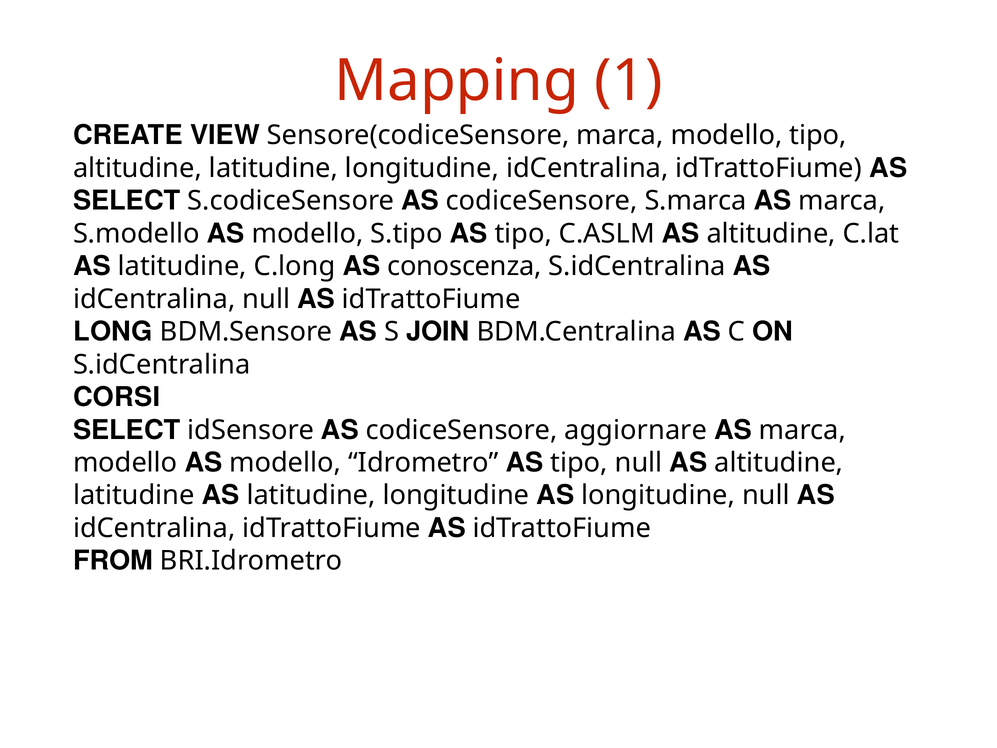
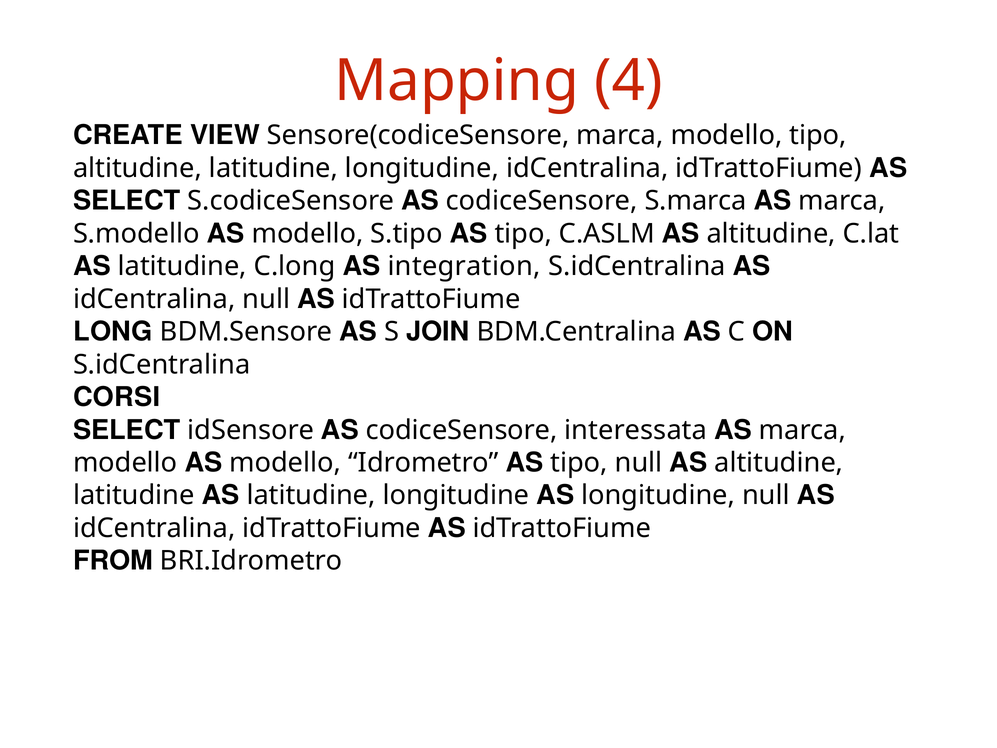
1: 1 -> 4
conoscenza: conoscenza -> integration
aggiornare: aggiornare -> interessata
